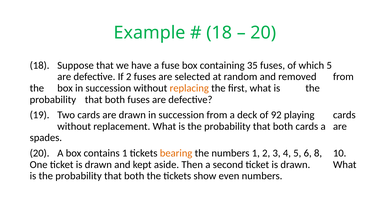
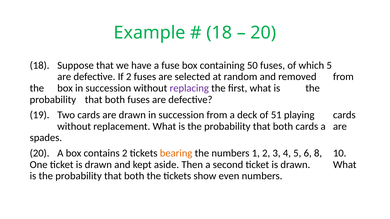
35: 35 -> 50
replacing colour: orange -> purple
92: 92 -> 51
contains 1: 1 -> 2
